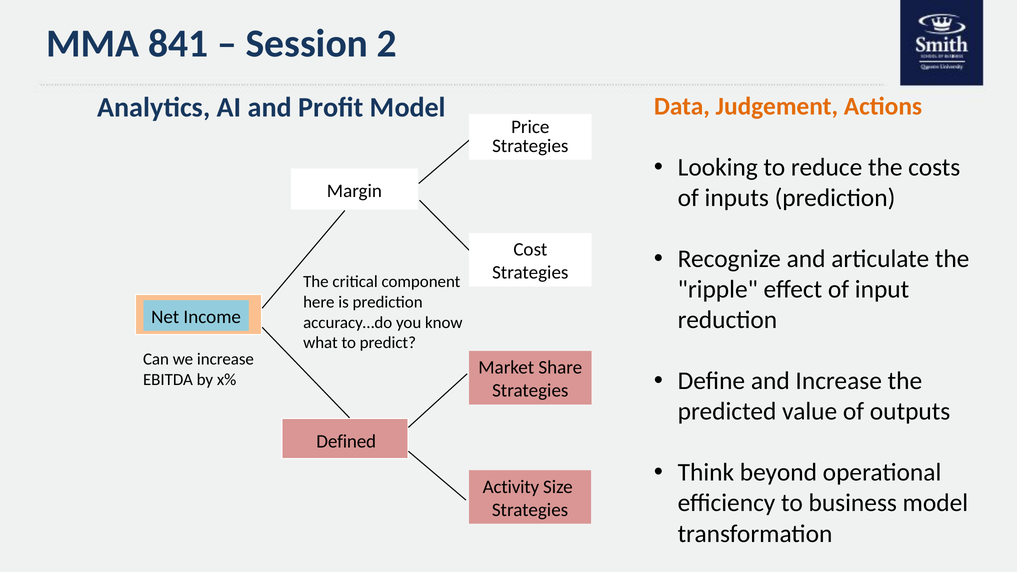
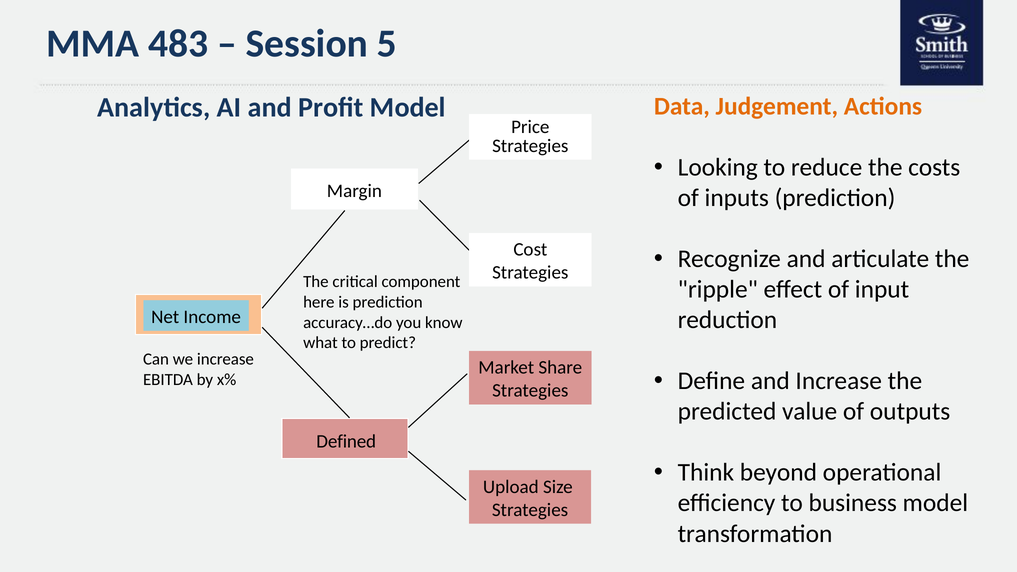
841: 841 -> 483
2: 2 -> 5
Activity: Activity -> Upload
